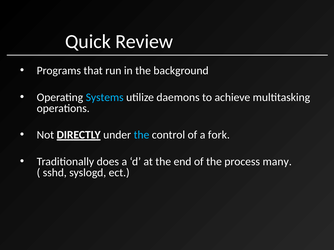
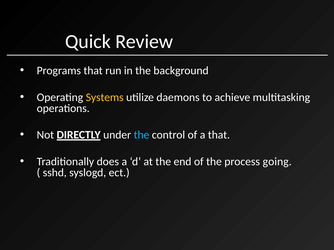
Systems colour: light blue -> yellow
a fork: fork -> that
many: many -> going
